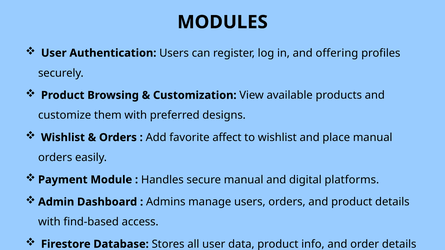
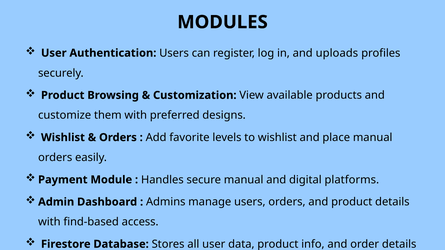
offering: offering -> uploads
affect: affect -> levels
